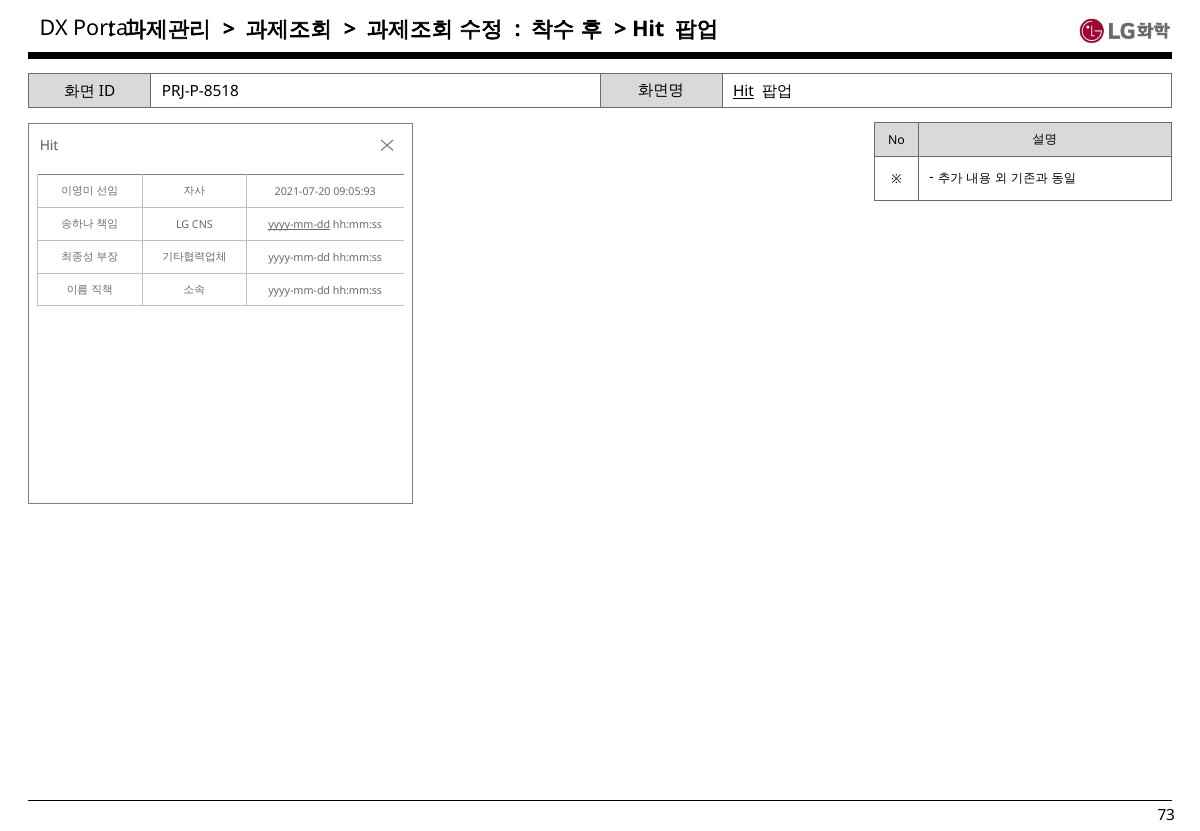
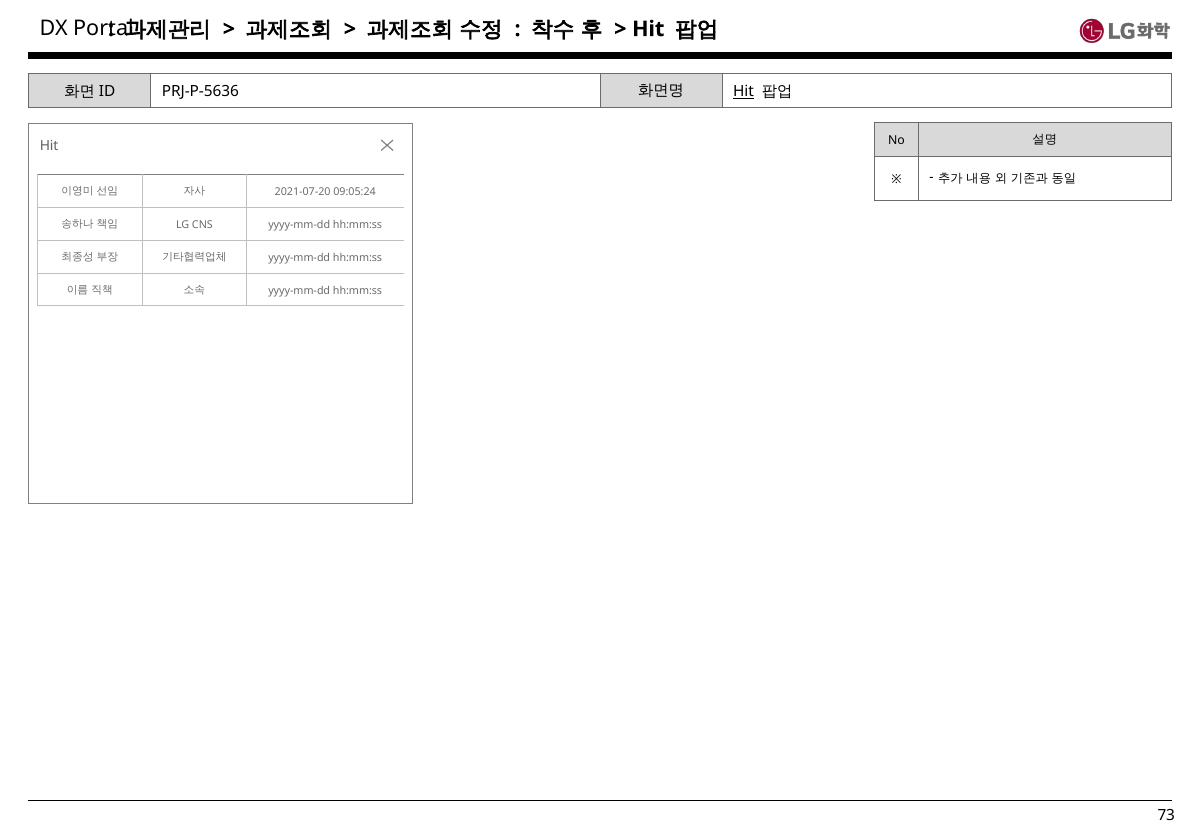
PRJ-P-8518: PRJ-P-8518 -> PRJ-P-5636
09:05:93: 09:05:93 -> 09:05:24
yyyy-mm-dd at (299, 225) underline: present -> none
